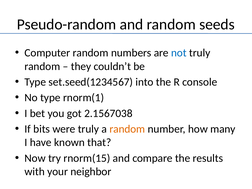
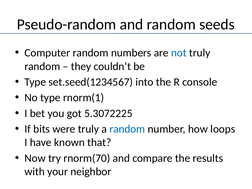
2.1567038: 2.1567038 -> 5.3072225
random at (127, 129) colour: orange -> blue
many: many -> loops
rnorm(15: rnorm(15 -> rnorm(70
